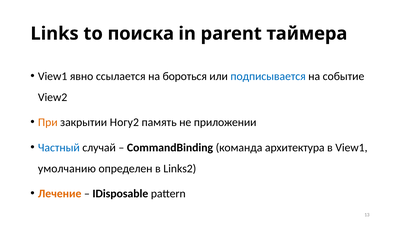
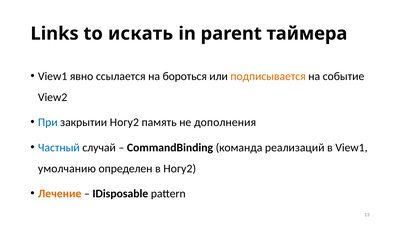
поиска: поиска -> искать
подписывается colour: blue -> orange
При colour: orange -> blue
приложении: приложении -> дополнения
архитектура: архитектура -> реализаций
в Links2: Links2 -> Ногу2
